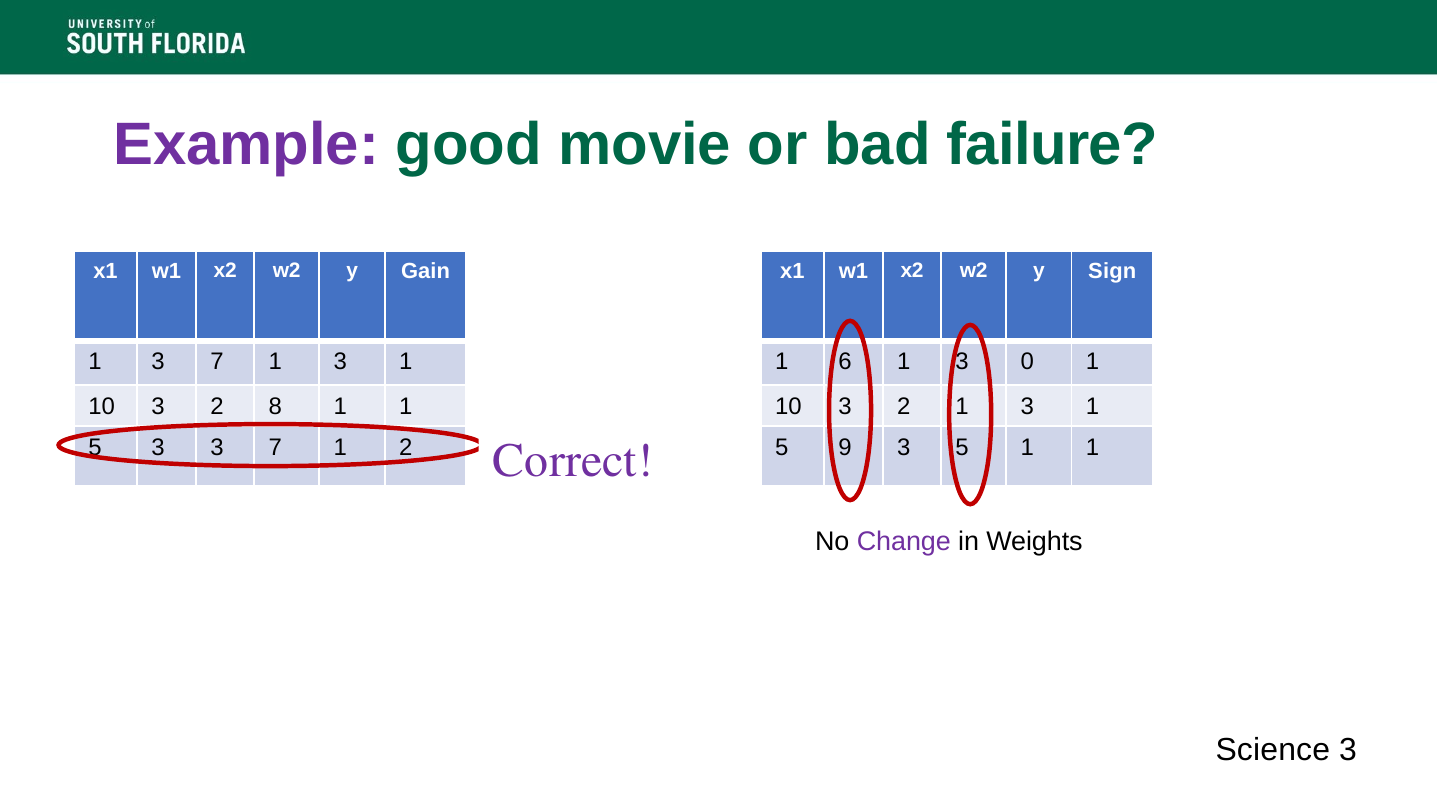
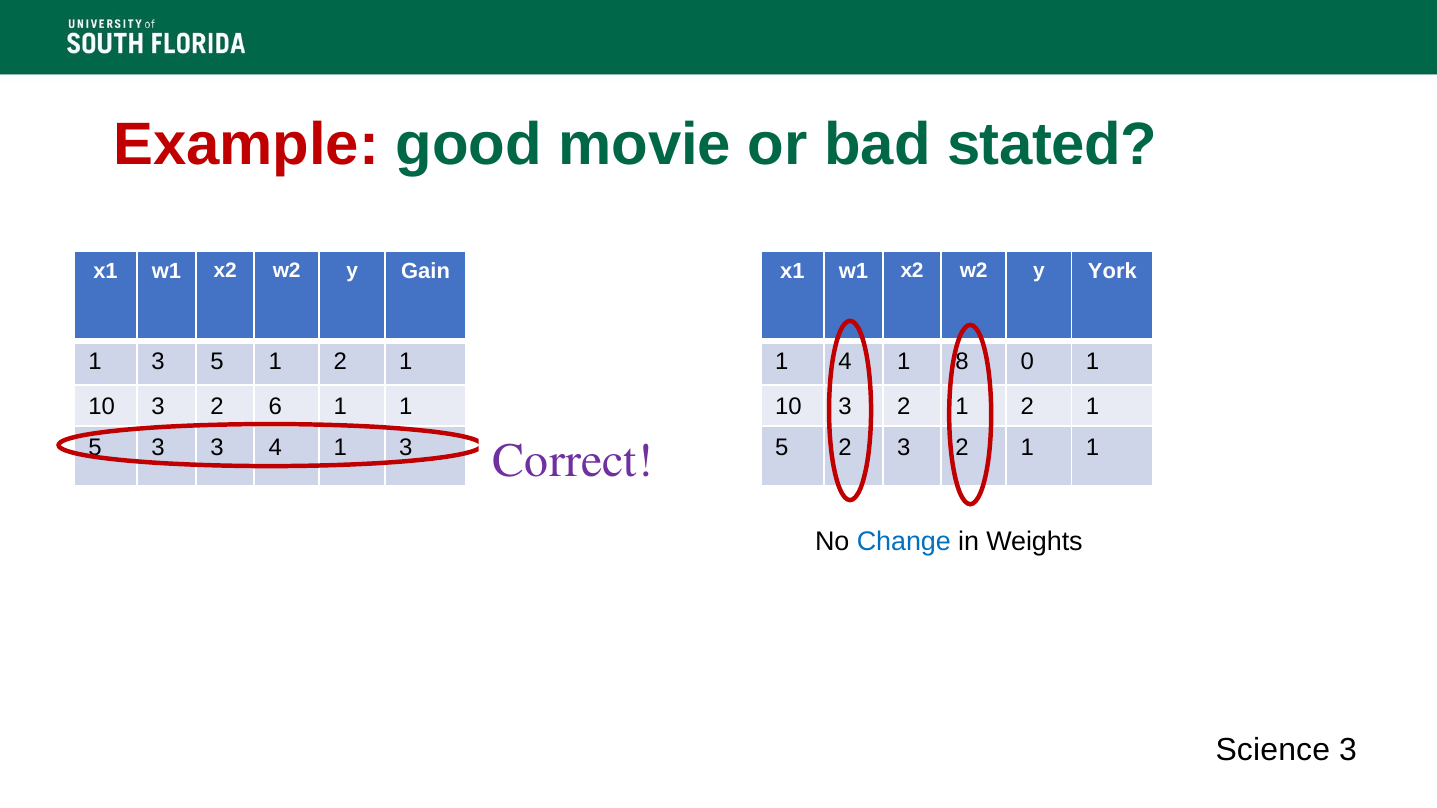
Example colour: purple -> red
failure: failure -> stated
Sign: Sign -> York
1 3 7: 7 -> 5
3 at (340, 362): 3 -> 2
1 6: 6 -> 4
3 at (962, 362): 3 -> 8
8: 8 -> 6
2 1 3: 3 -> 2
3 3 7: 7 -> 4
2 at (406, 448): 2 -> 3
5 9: 9 -> 2
5 at (962, 448): 5 -> 2
Change colour: purple -> blue
